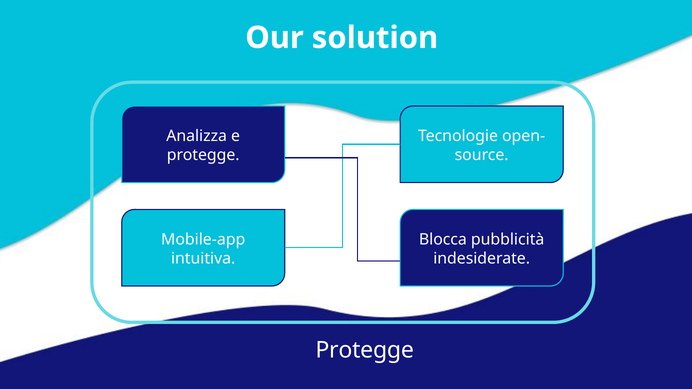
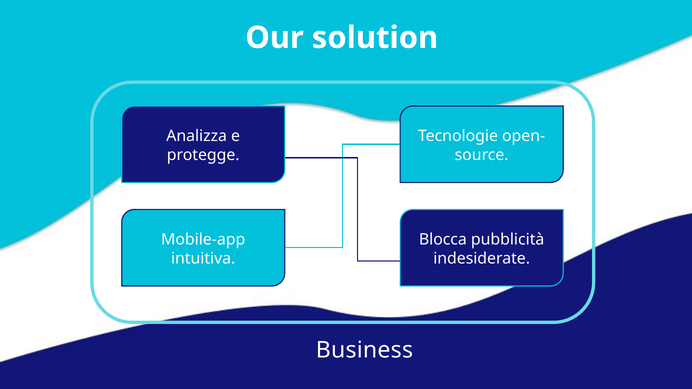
Protegge at (365, 351): Protegge -> Business
